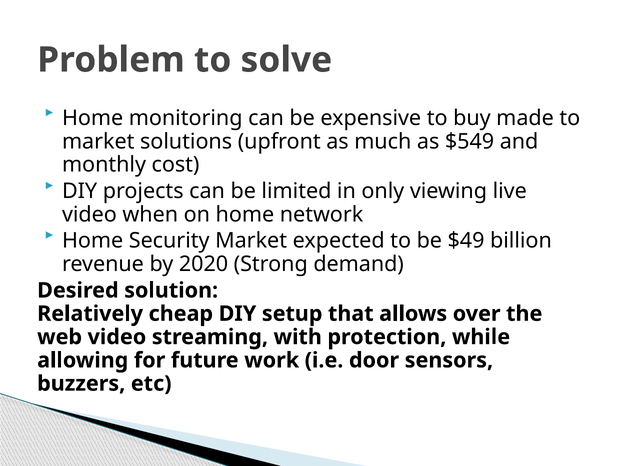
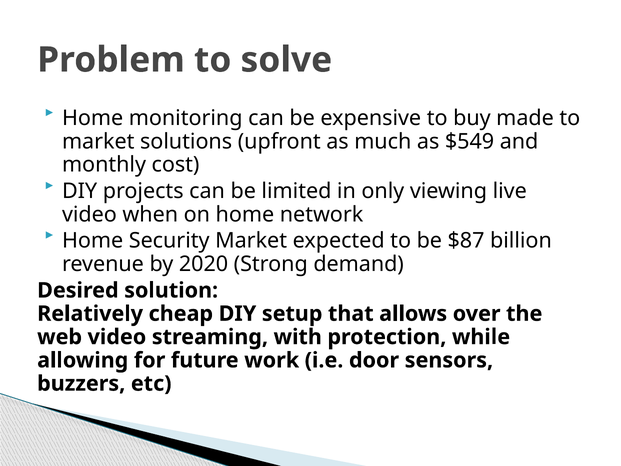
$49: $49 -> $87
